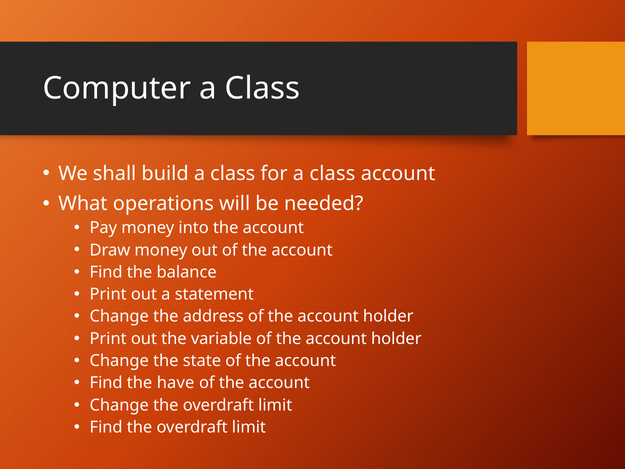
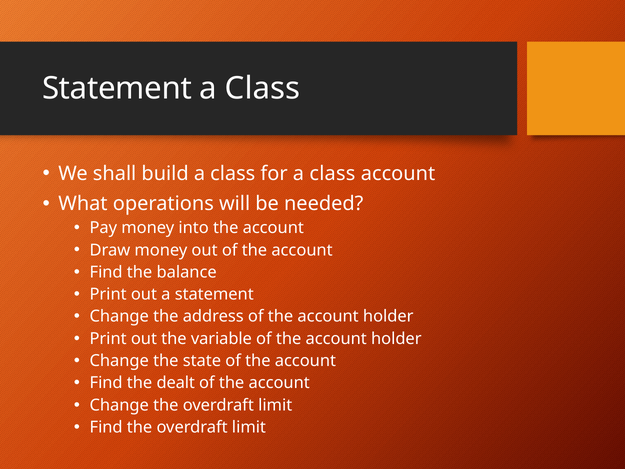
Computer at (117, 88): Computer -> Statement
have: have -> dealt
